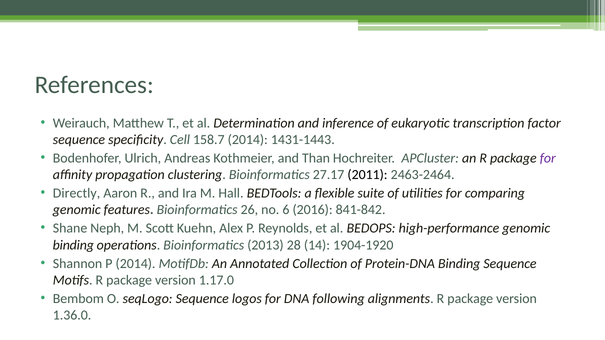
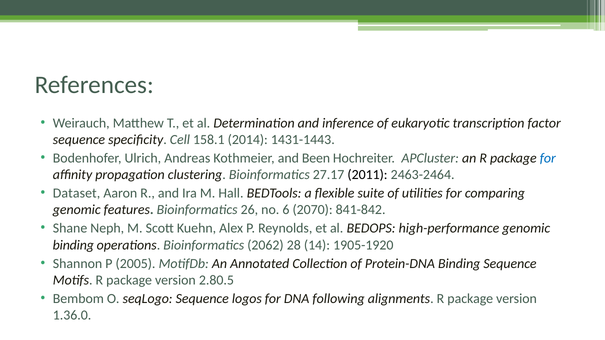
158.7: 158.7 -> 158.1
Than: Than -> Been
for at (548, 158) colour: purple -> blue
Directly: Directly -> Dataset
2016: 2016 -> 2070
2013: 2013 -> 2062
1904-1920: 1904-1920 -> 1905-1920
P 2014: 2014 -> 2005
1.17.0: 1.17.0 -> 2.80.5
